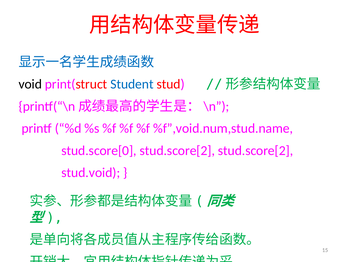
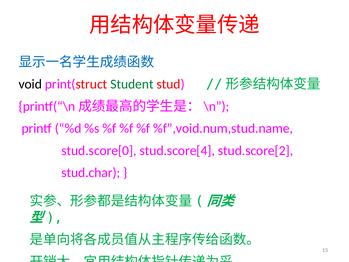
Student colour: blue -> green
stud.score[0 stud.score[2: stud.score[2 -> stud.score[4
stud.void: stud.void -> stud.char
